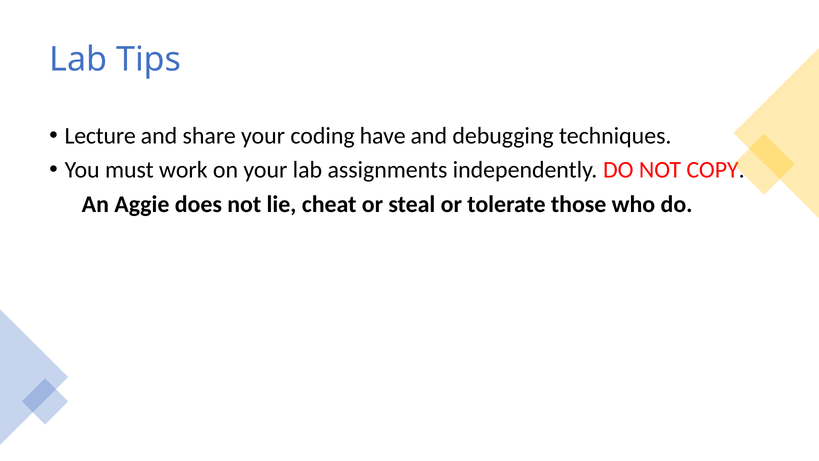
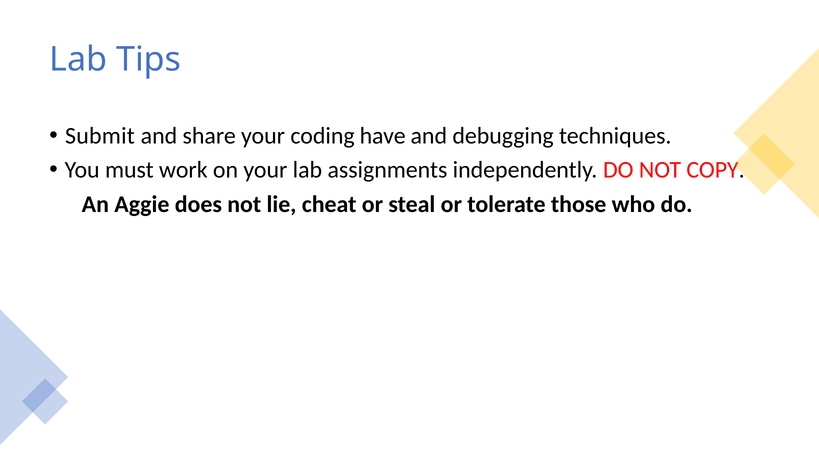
Lecture: Lecture -> Submit
